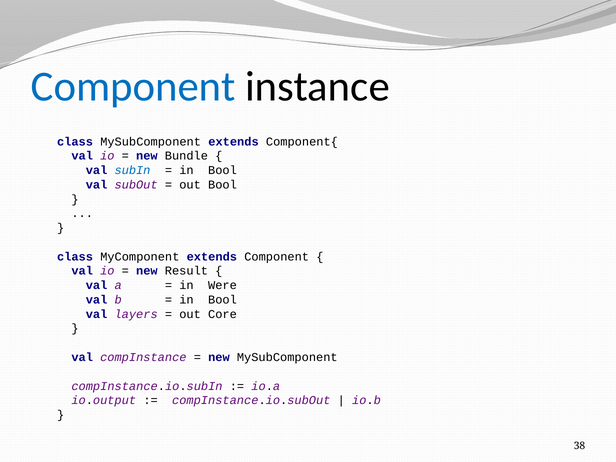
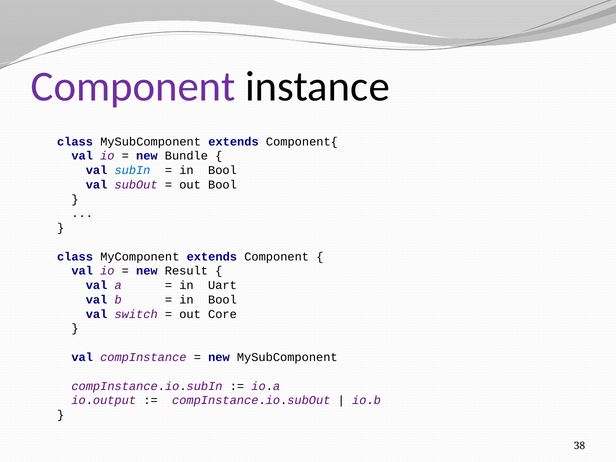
Component at (133, 86) colour: blue -> purple
Were: Were -> Uart
layers: layers -> switch
